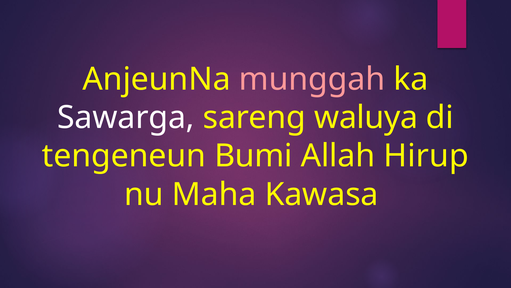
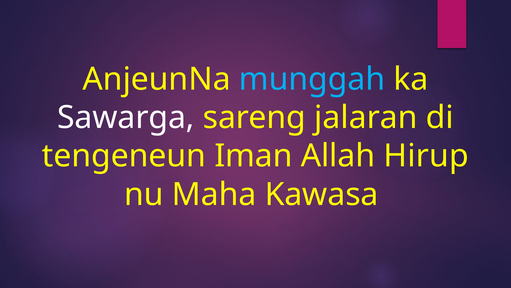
munggah colour: pink -> light blue
waluya: waluya -> jalaran
Bumi: Bumi -> Iman
